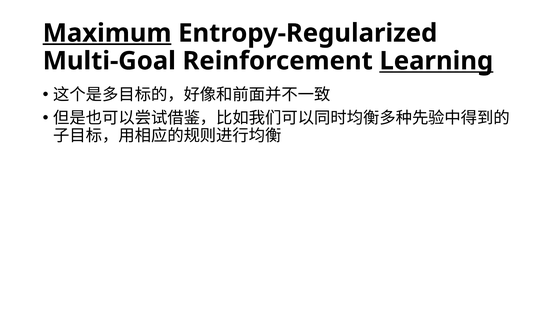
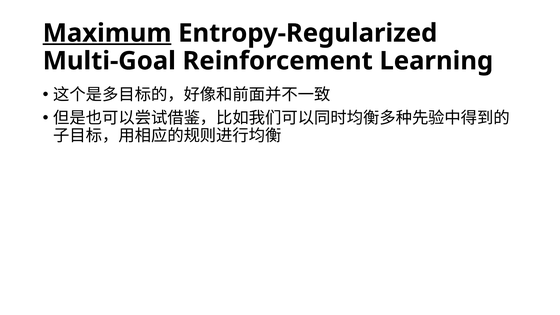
Learning underline: present -> none
